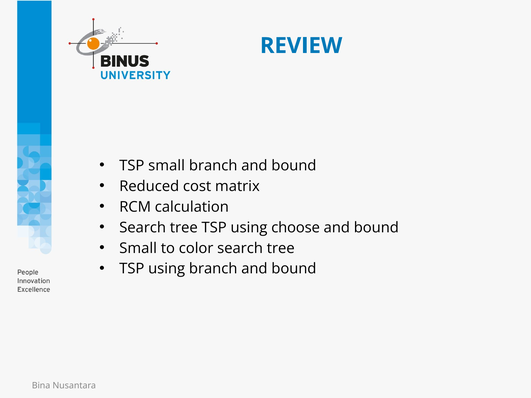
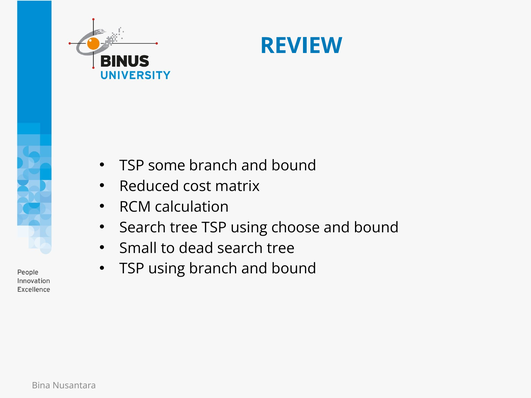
TSP small: small -> some
color: color -> dead
